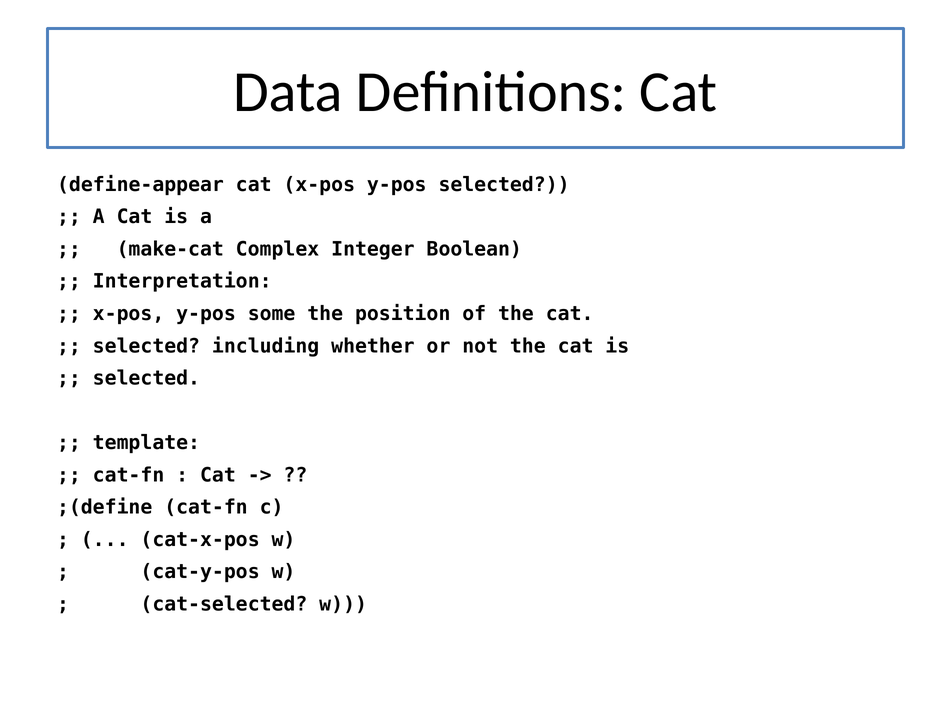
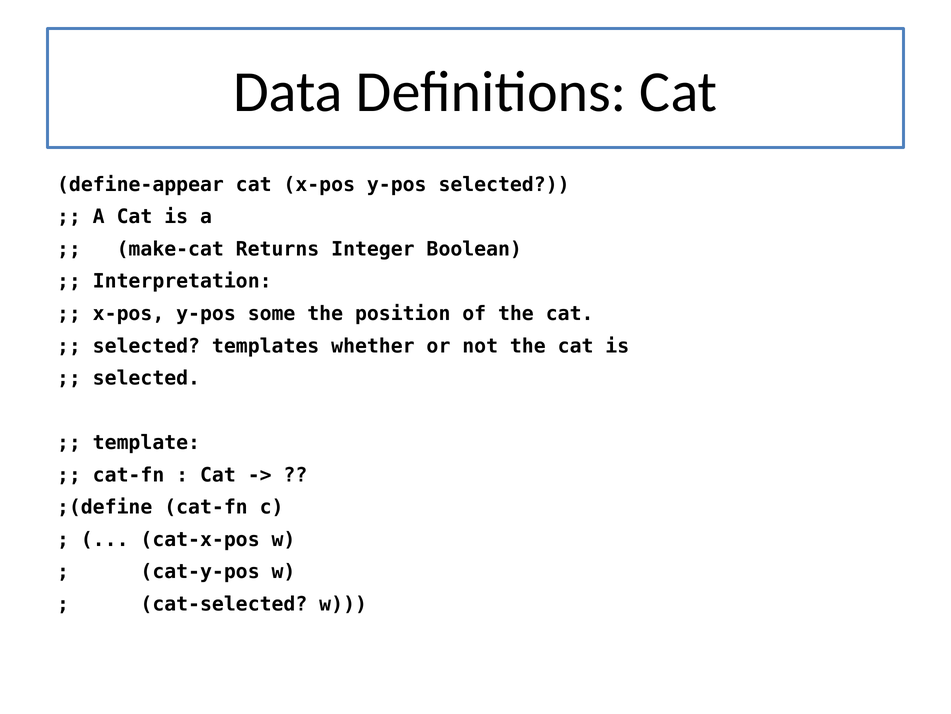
Complex: Complex -> Returns
including: including -> templates
